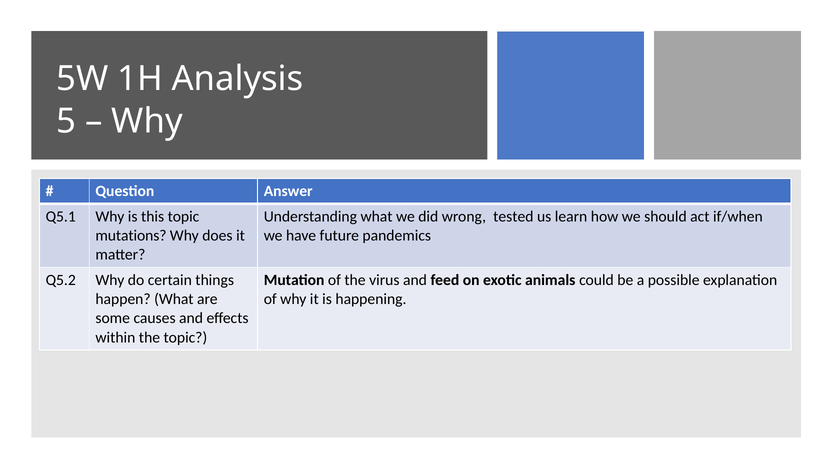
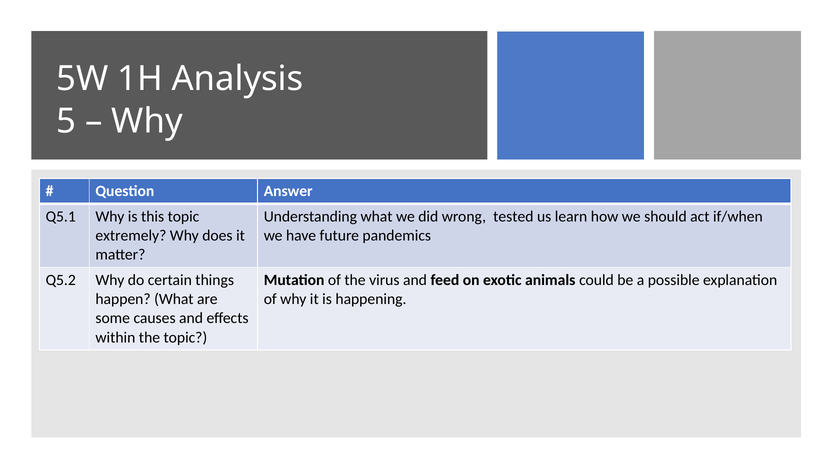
mutations: mutations -> extremely
